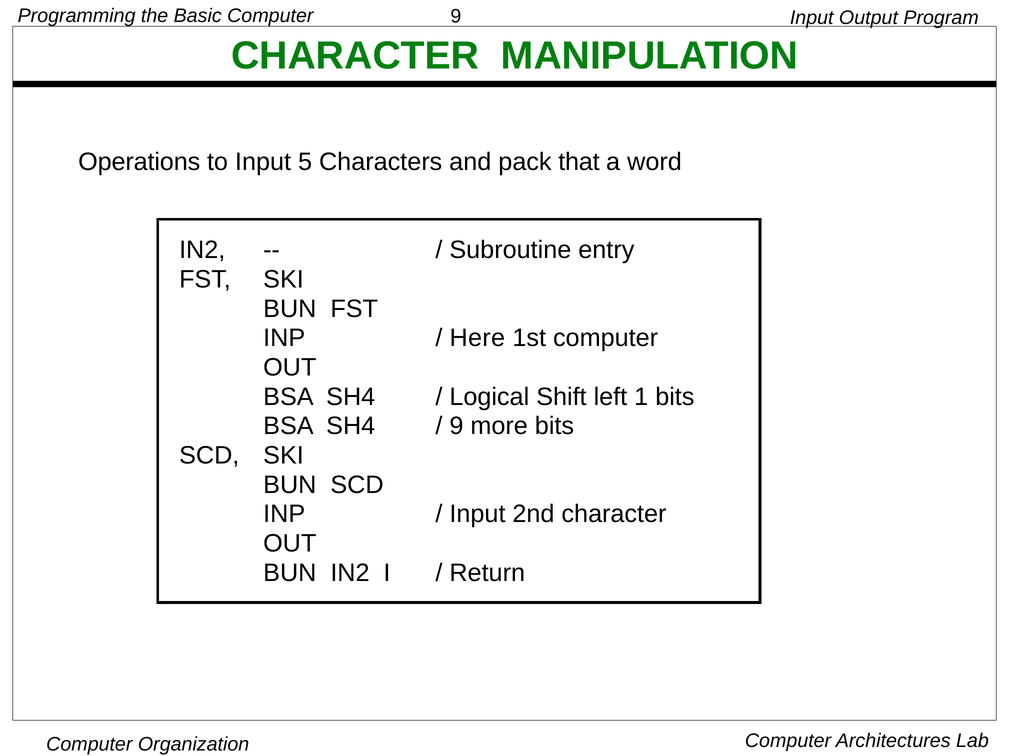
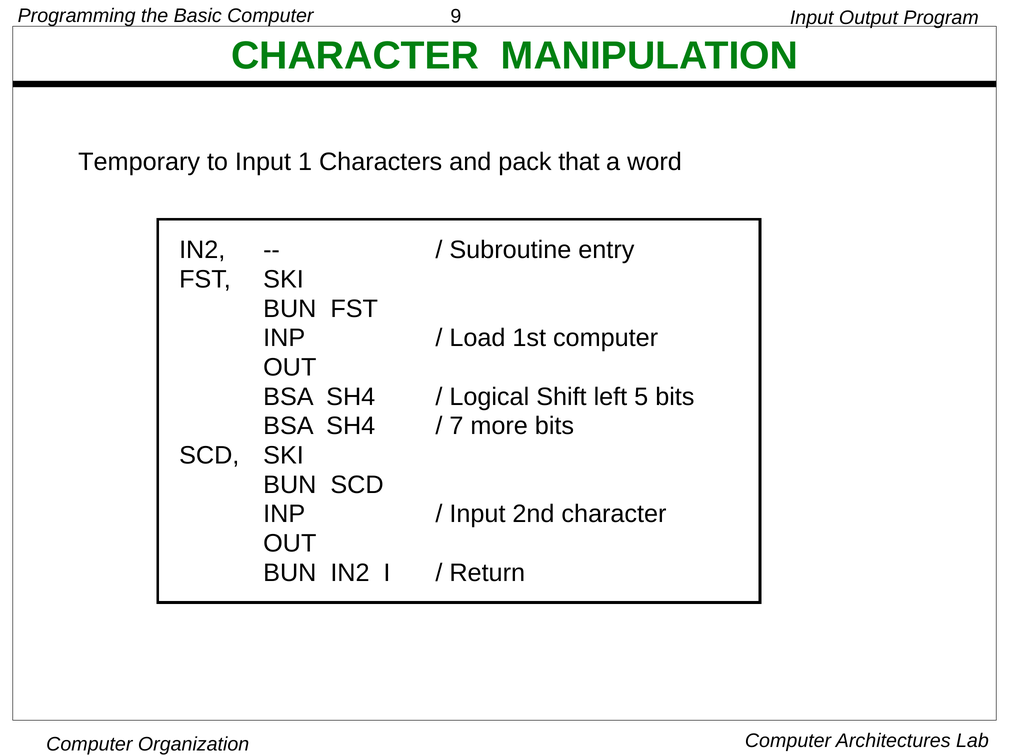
Operations: Operations -> Temporary
5: 5 -> 1
Here: Here -> Load
1: 1 -> 5
9 at (456, 427): 9 -> 7
